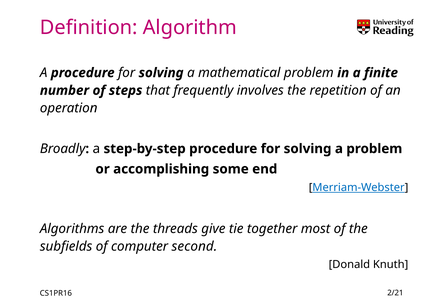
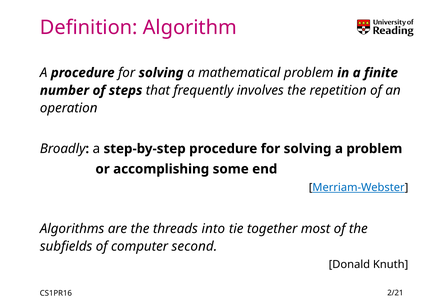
give: give -> into
